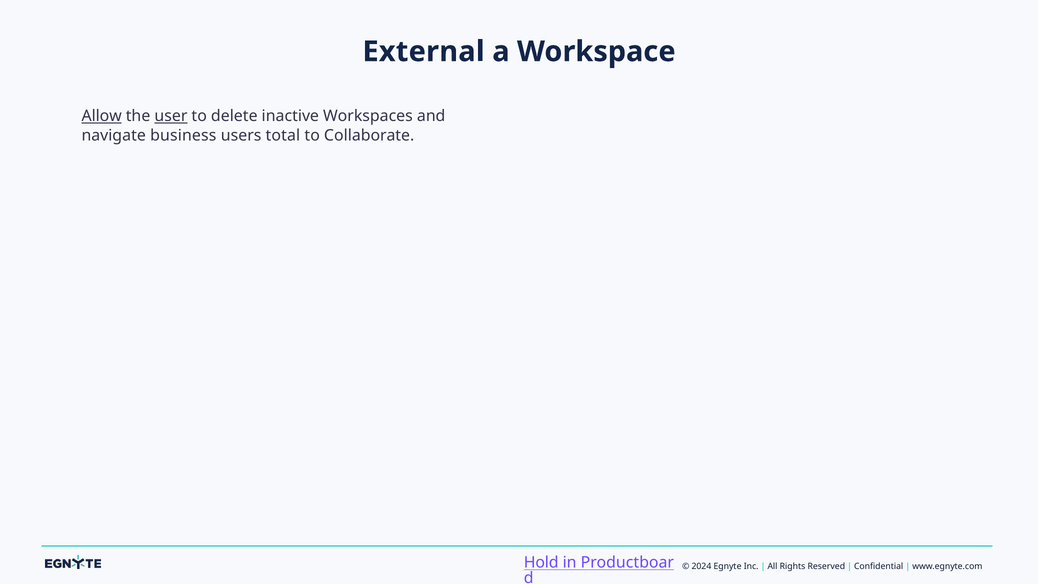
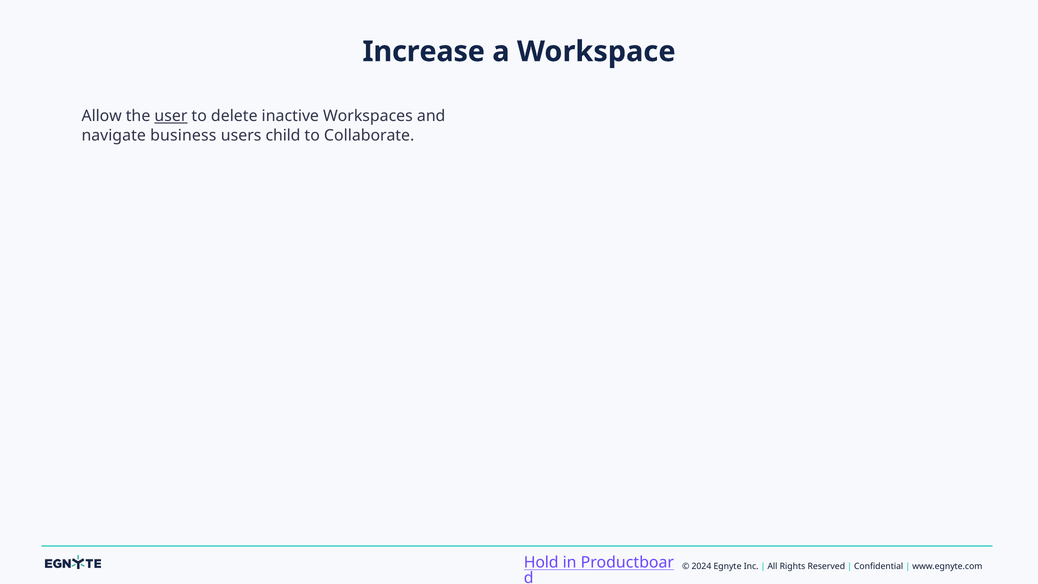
External: External -> Increase
Allow underline: present -> none
total: total -> child
